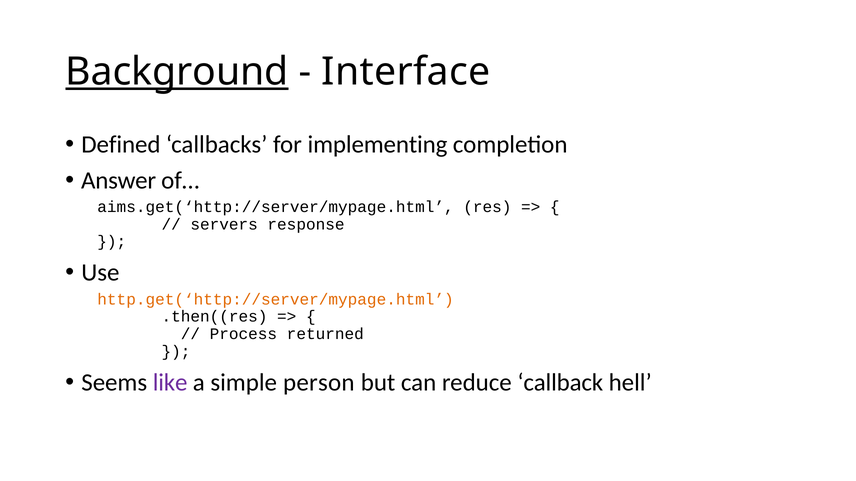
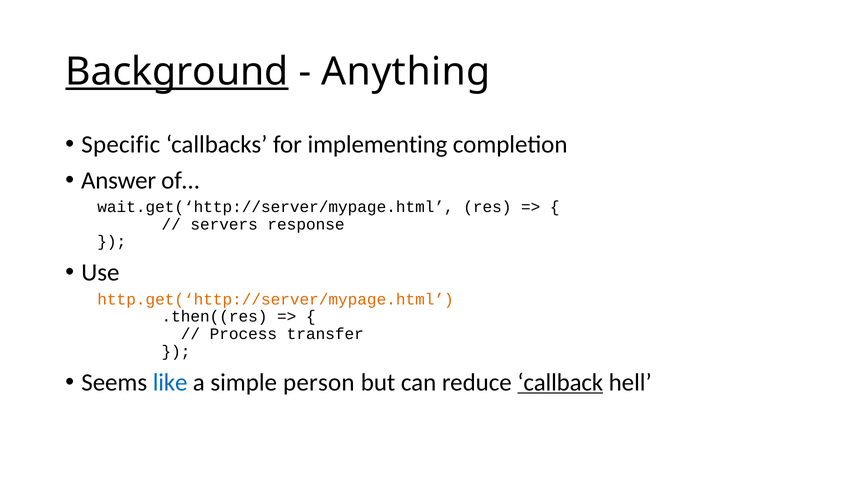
Interface: Interface -> Anything
Defined: Defined -> Specific
aims.get(‘http://server/mypage.html: aims.get(‘http://server/mypage.html -> wait.get(‘http://server/mypage.html
returned: returned -> transfer
like colour: purple -> blue
callback underline: none -> present
